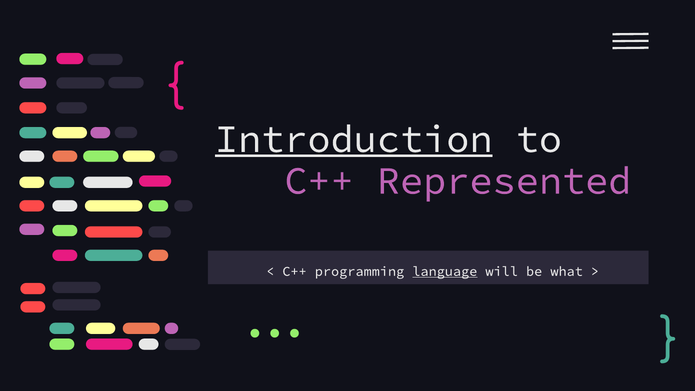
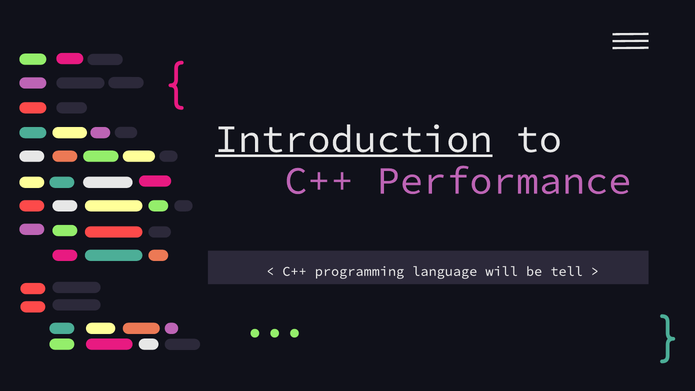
Represented: Represented -> Performance
language underline: present -> none
what: what -> tell
